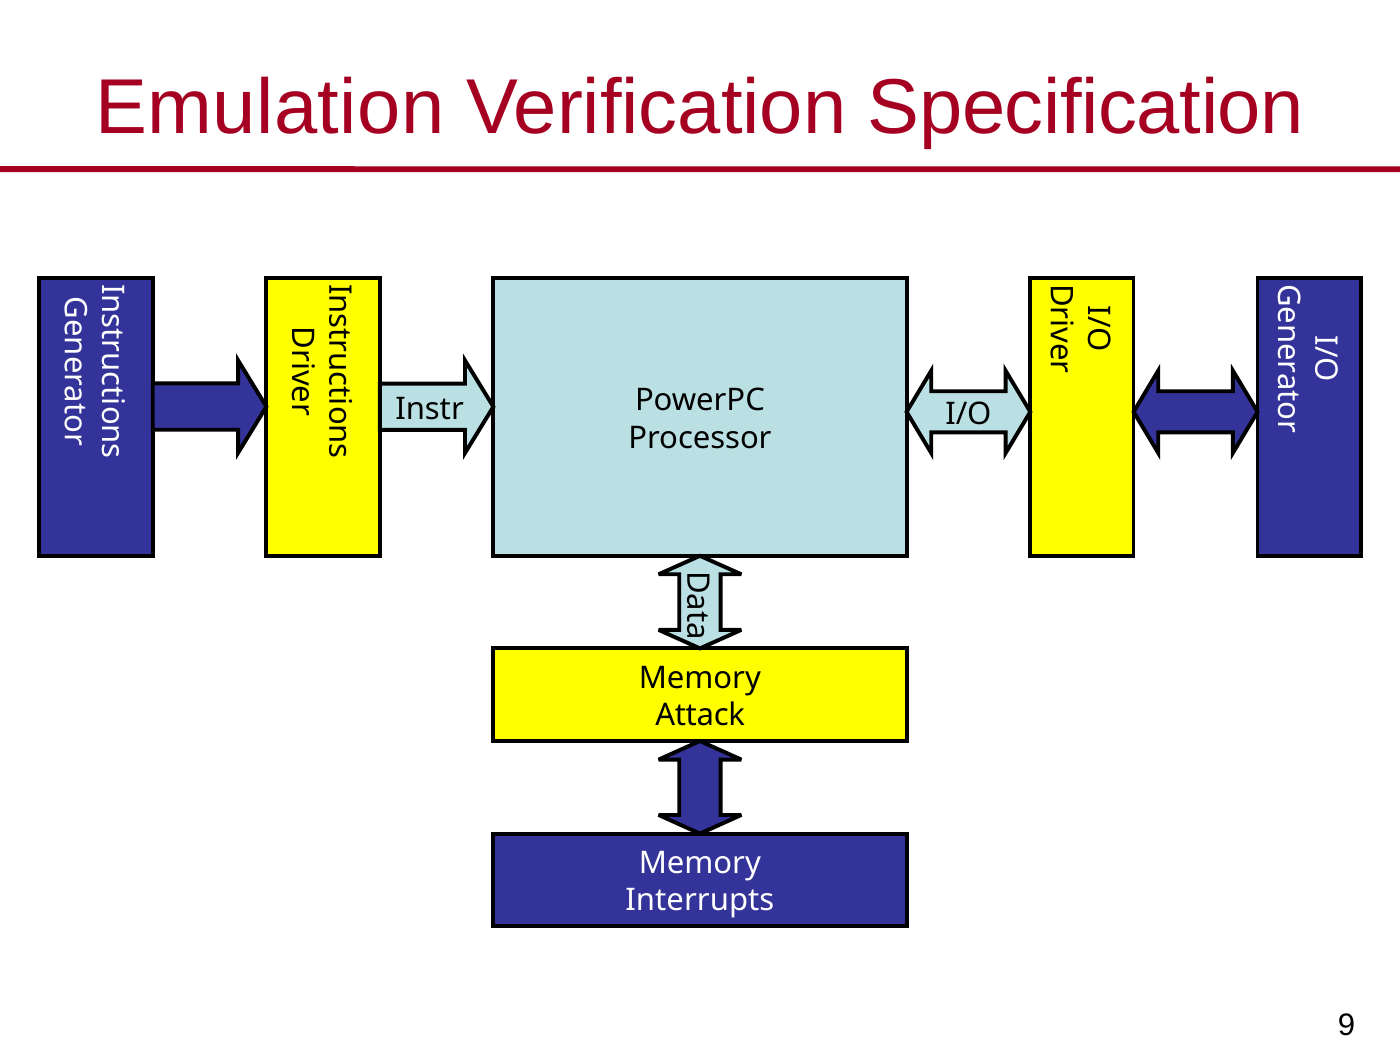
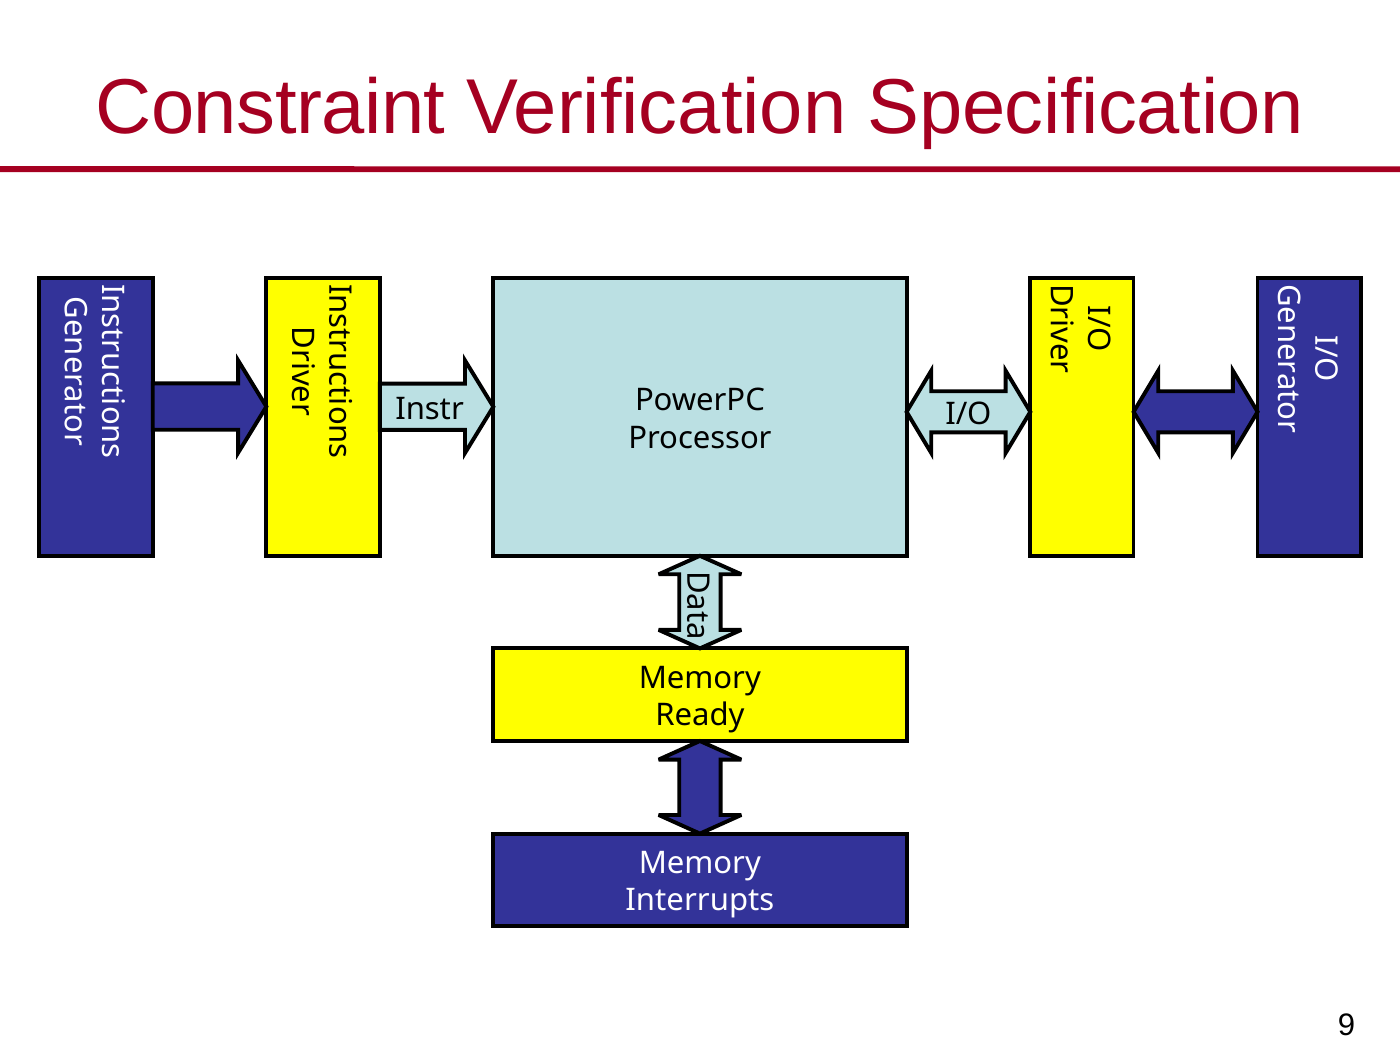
Emulation: Emulation -> Constraint
Attack: Attack -> Ready
